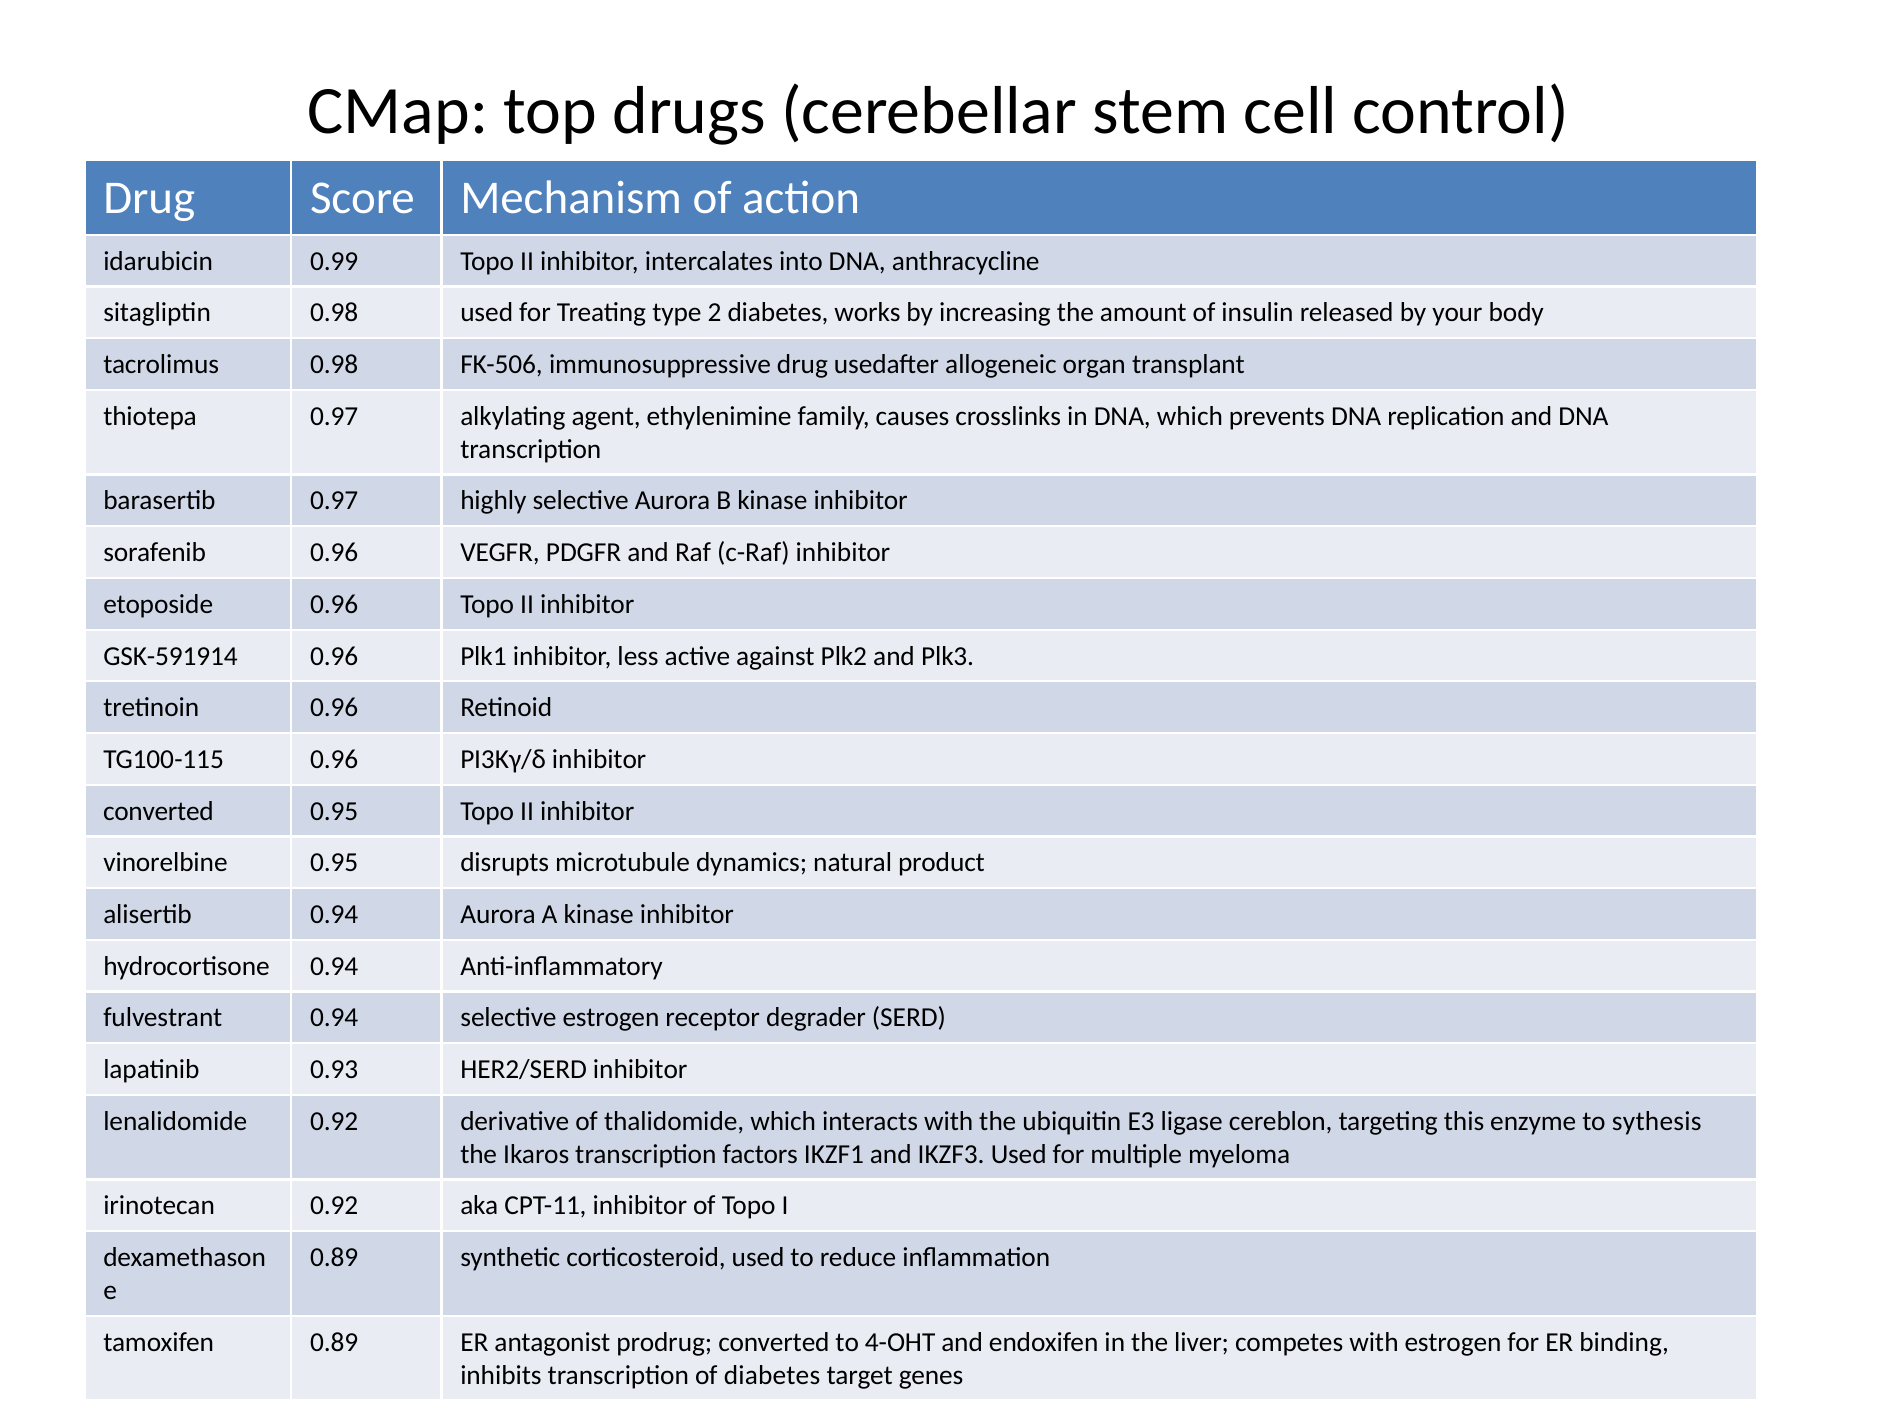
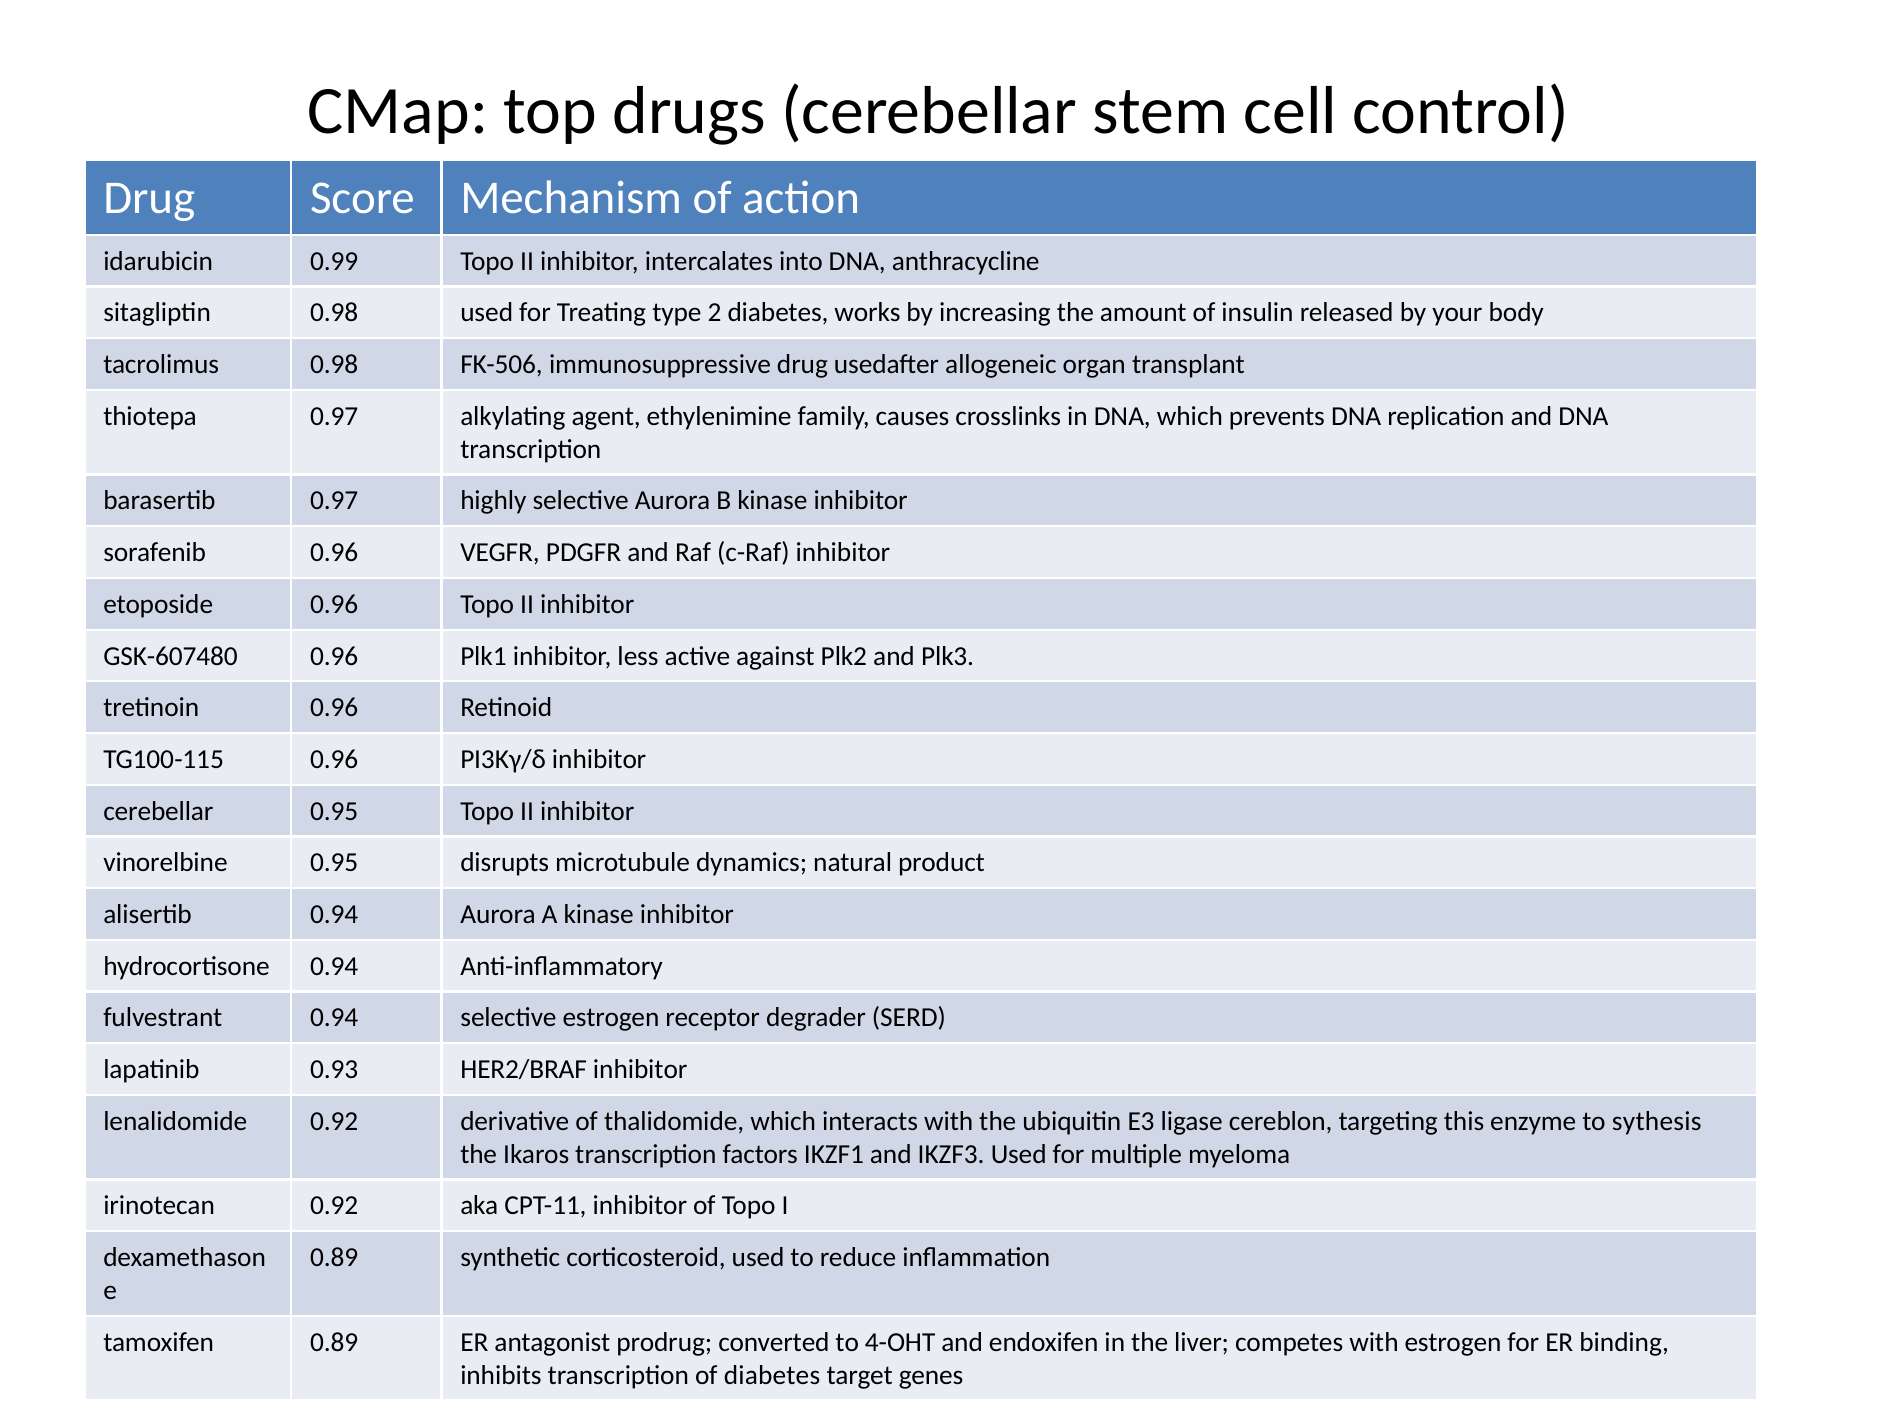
GSK-591914: GSK-591914 -> GSK-607480
converted at (158, 811): converted -> cerebellar
HER2/SERD: HER2/SERD -> HER2/BRAF
